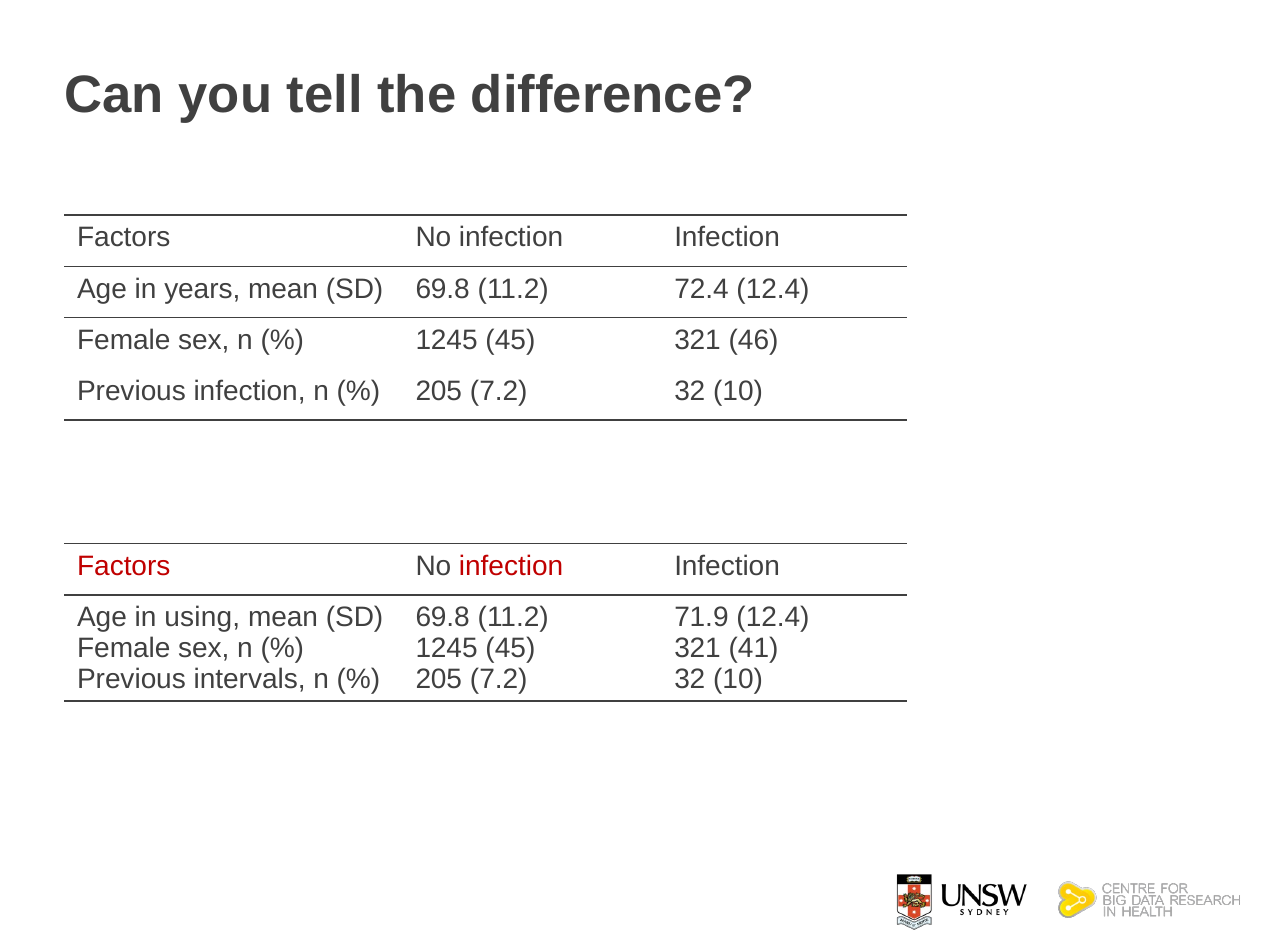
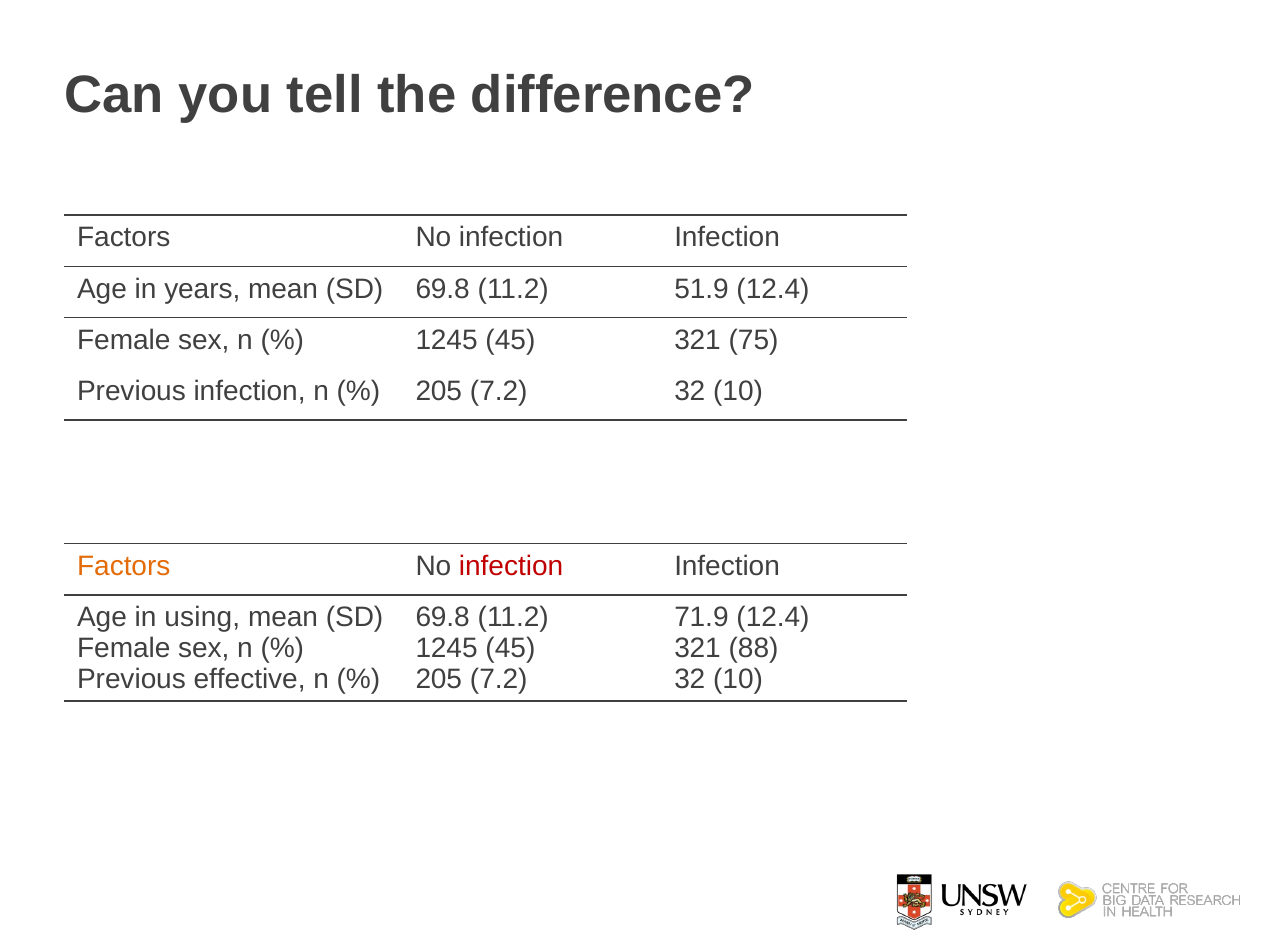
72.4: 72.4 -> 51.9
46: 46 -> 75
Factors at (124, 566) colour: red -> orange
41: 41 -> 88
intervals: intervals -> effective
